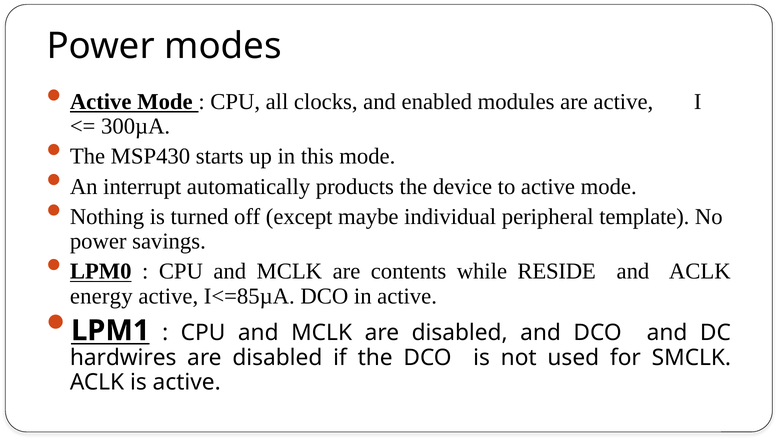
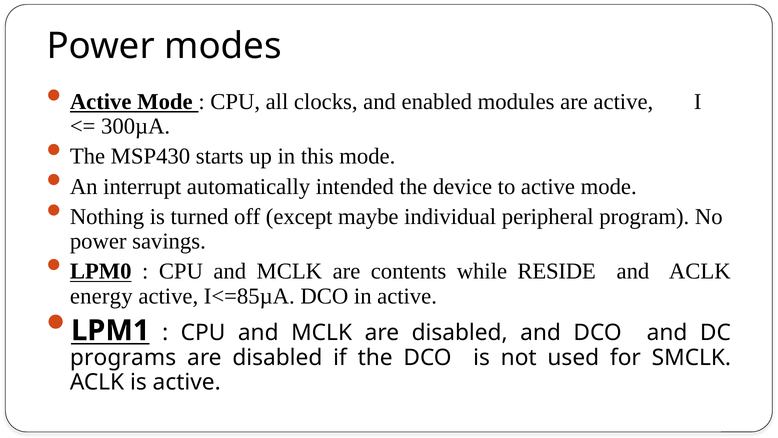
products: products -> intended
template: template -> program
hardwires: hardwires -> programs
